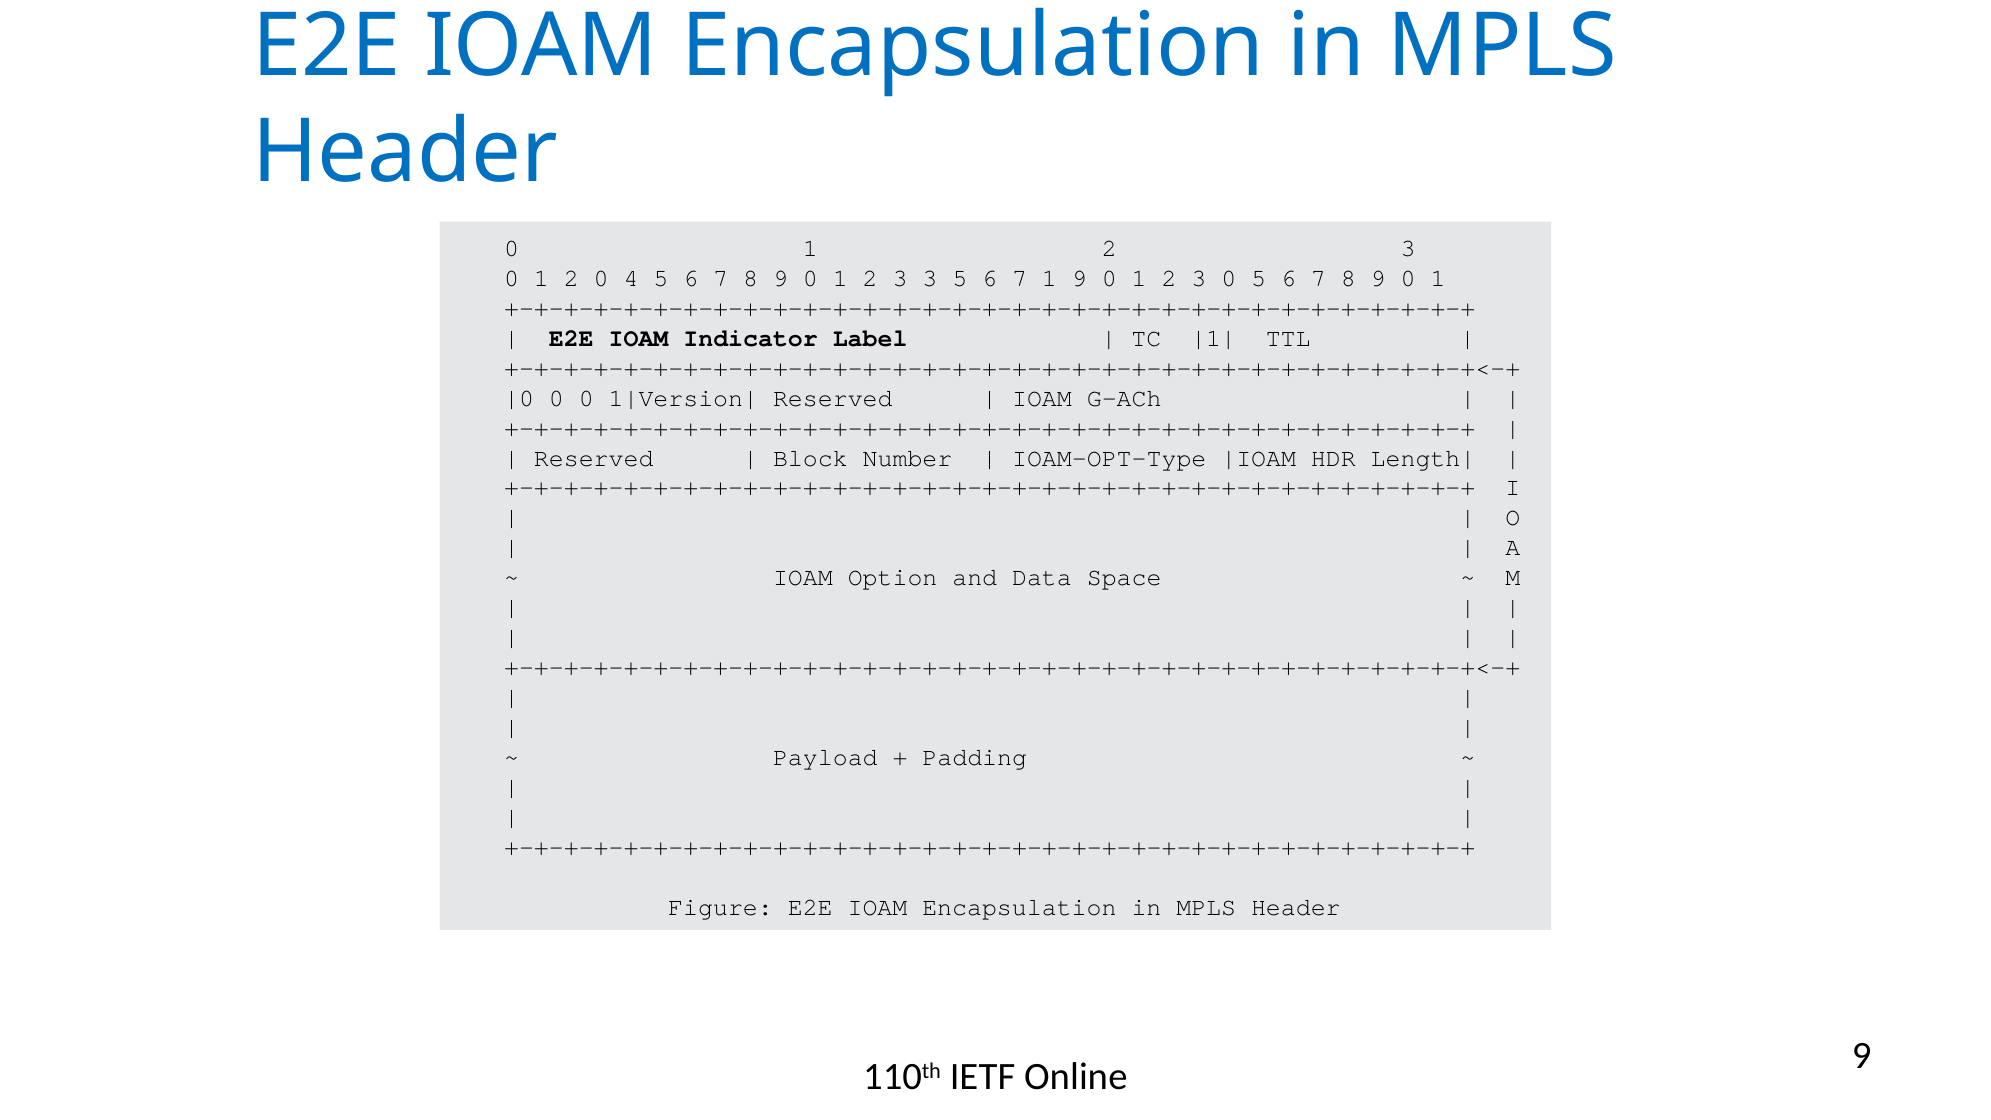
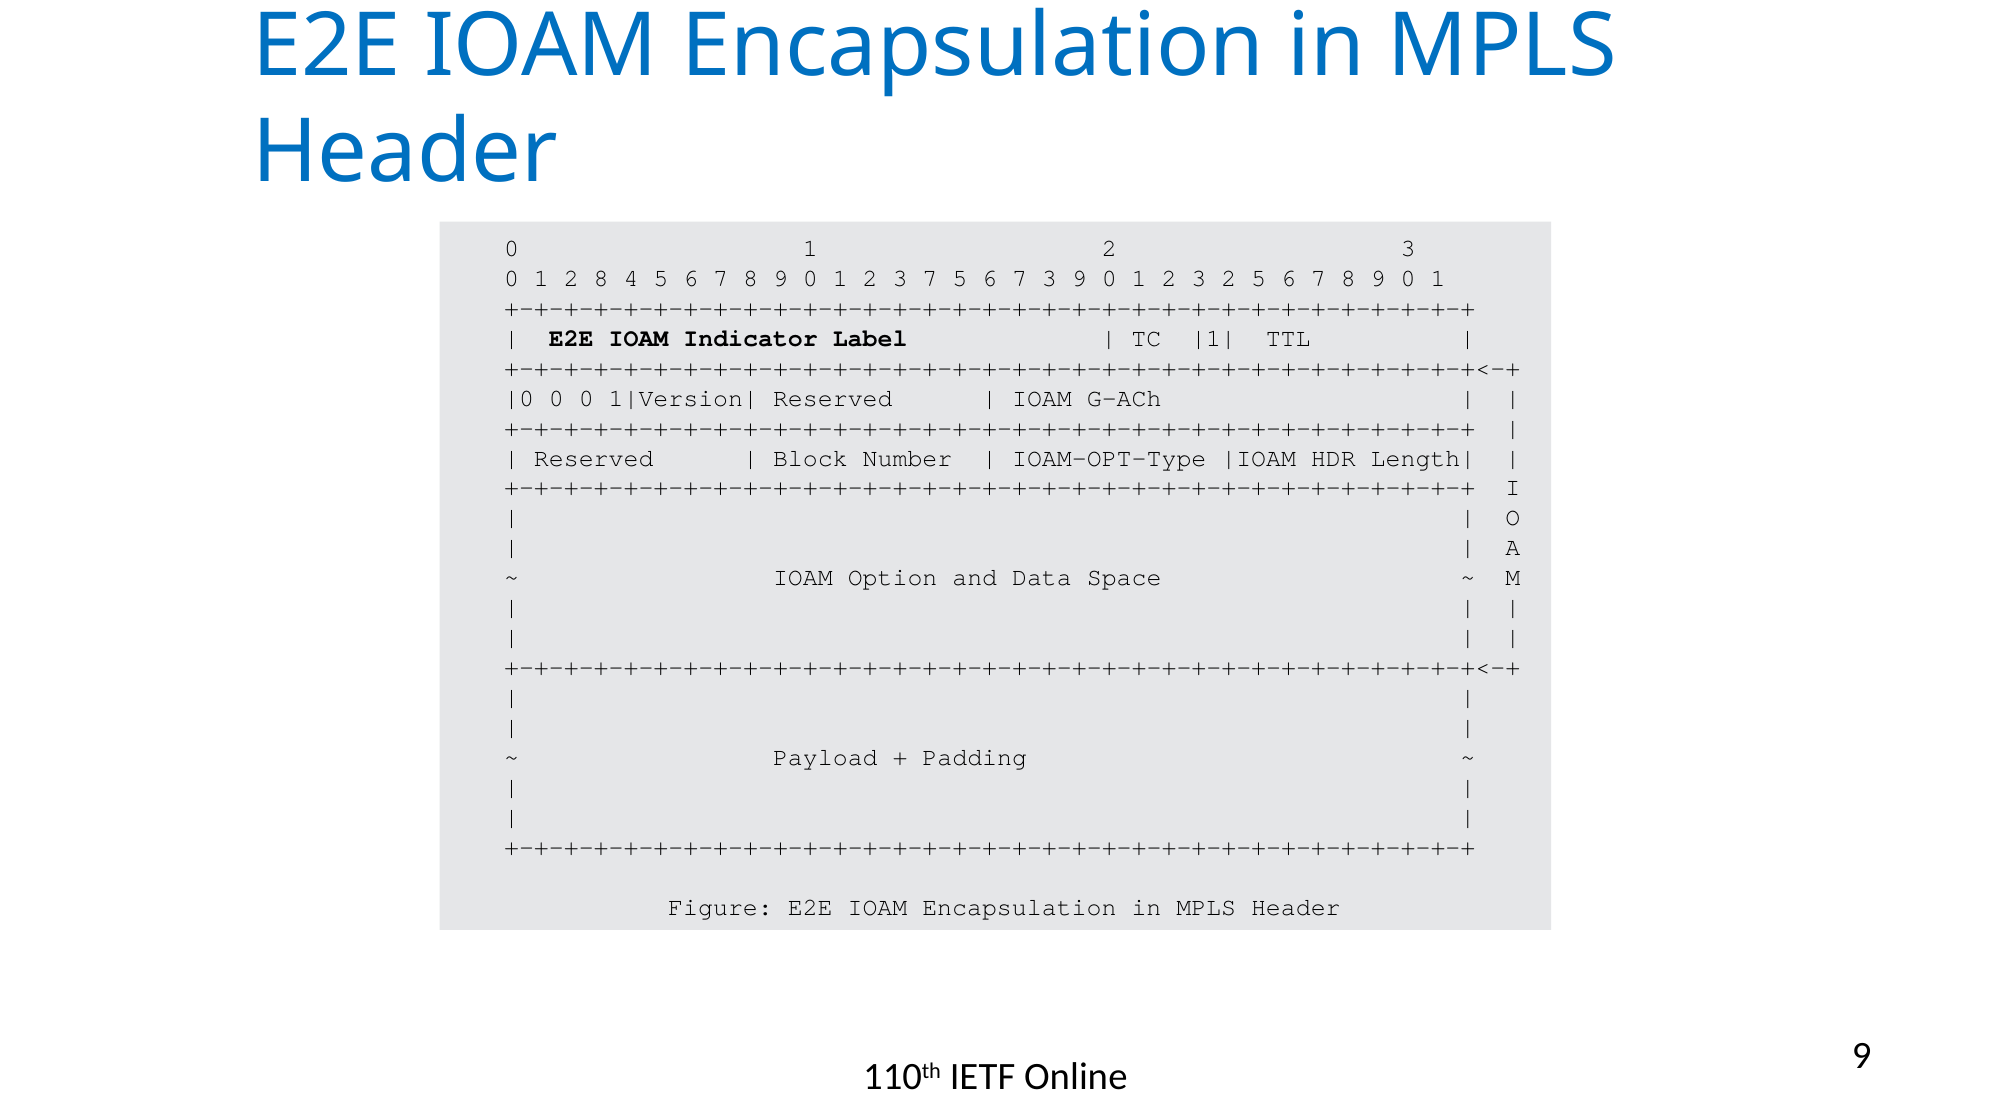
2 0: 0 -> 8
3 3: 3 -> 7
7 1: 1 -> 3
0 at (1229, 278): 0 -> 2
